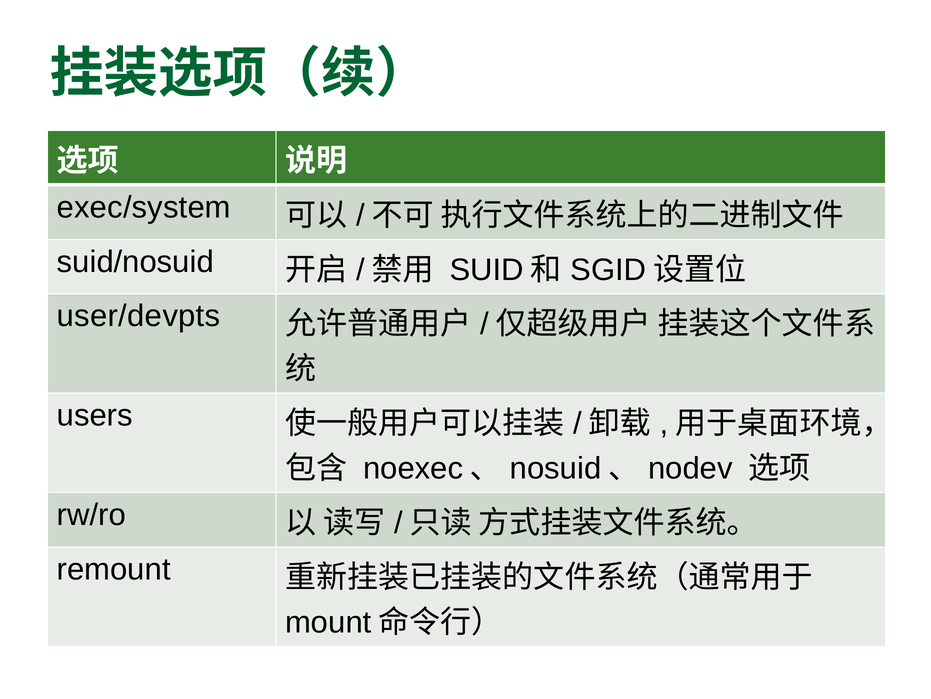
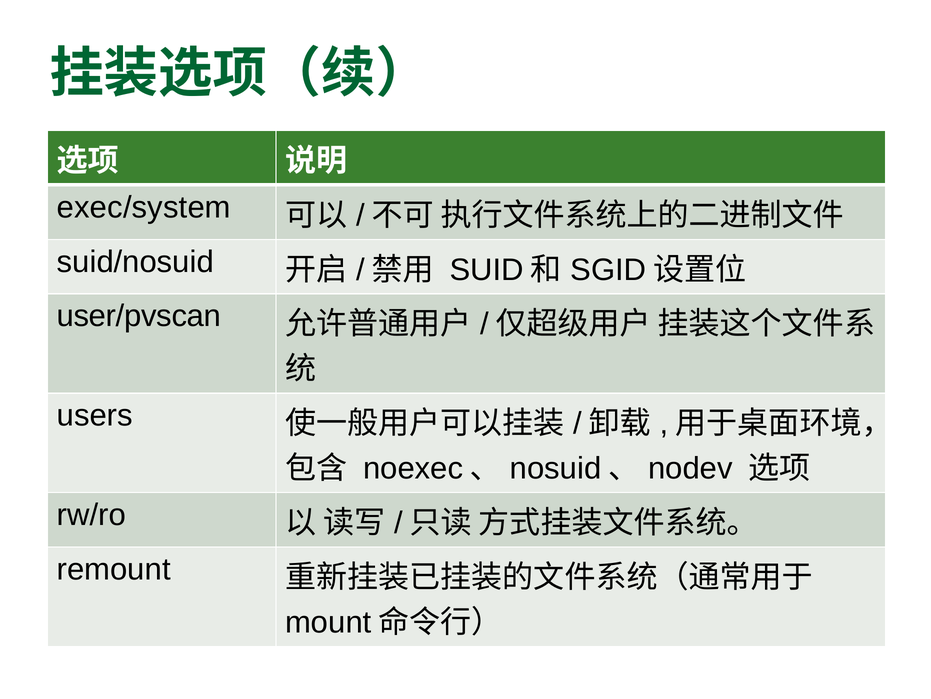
user/devpts: user/devpts -> user/pvscan
